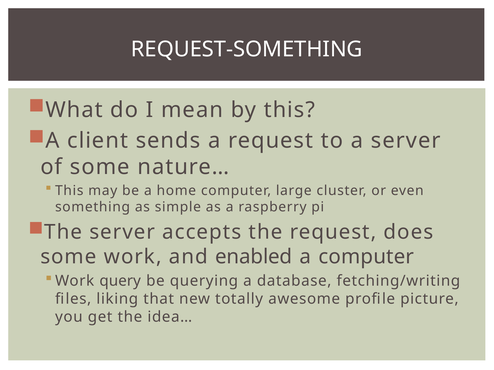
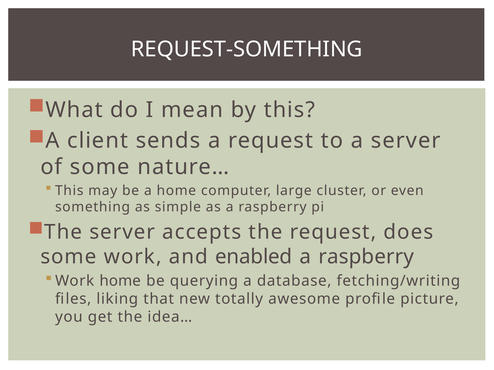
computer at (366, 257): computer -> raspberry
Work query: query -> home
